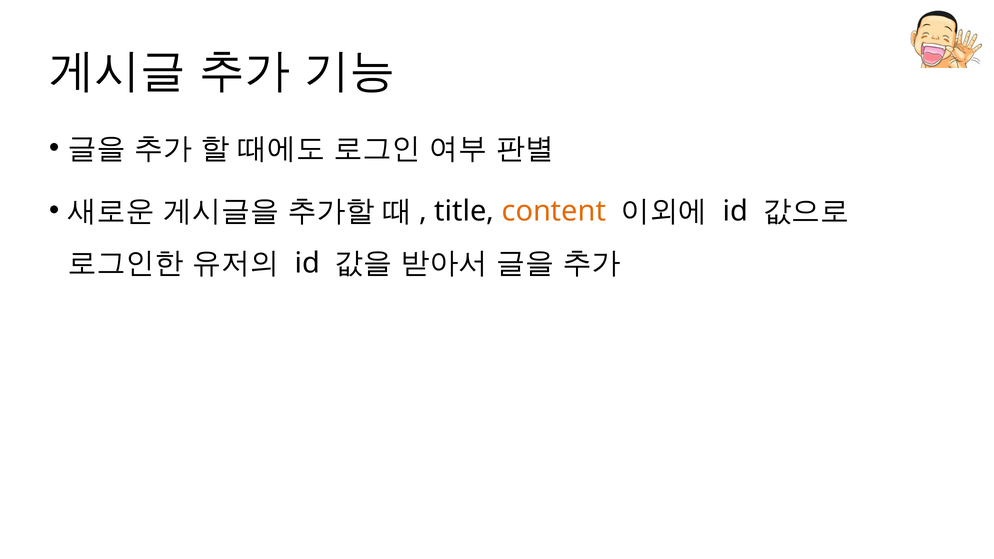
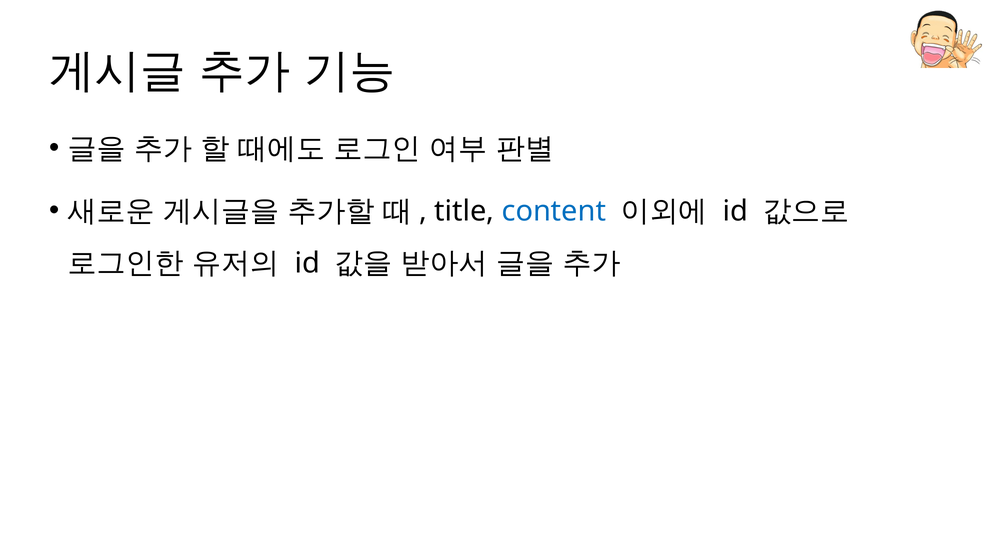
content colour: orange -> blue
